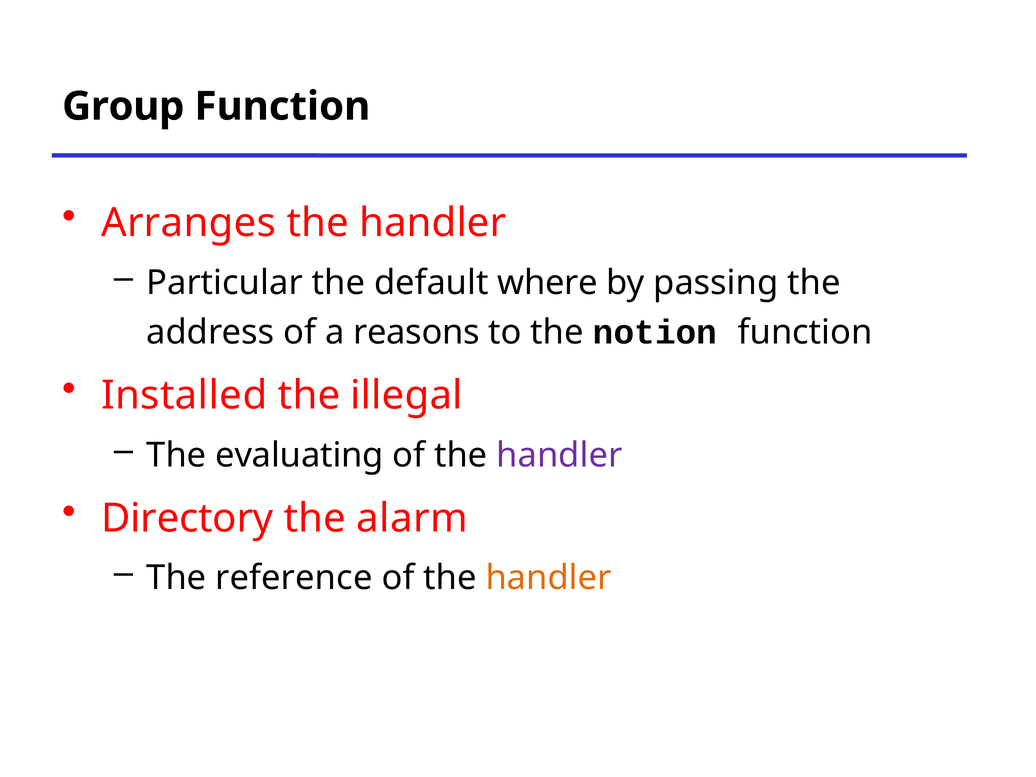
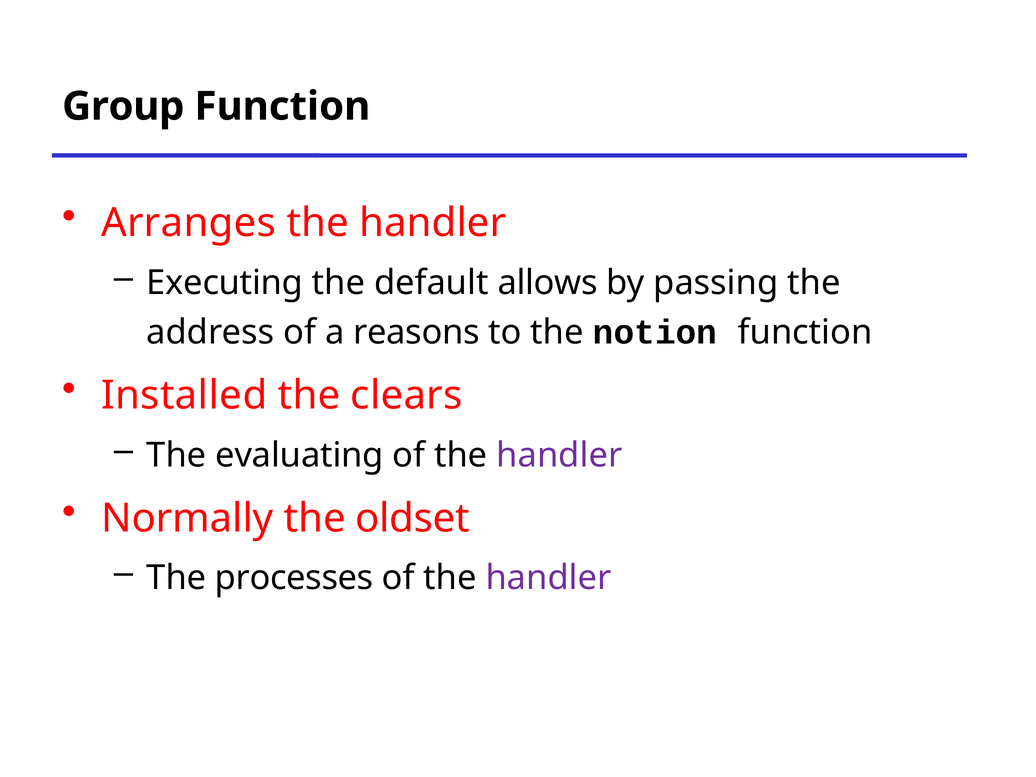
Particular: Particular -> Executing
where: where -> allows
illegal: illegal -> clears
Directory: Directory -> Normally
alarm: alarm -> oldset
reference: reference -> processes
handler at (549, 578) colour: orange -> purple
